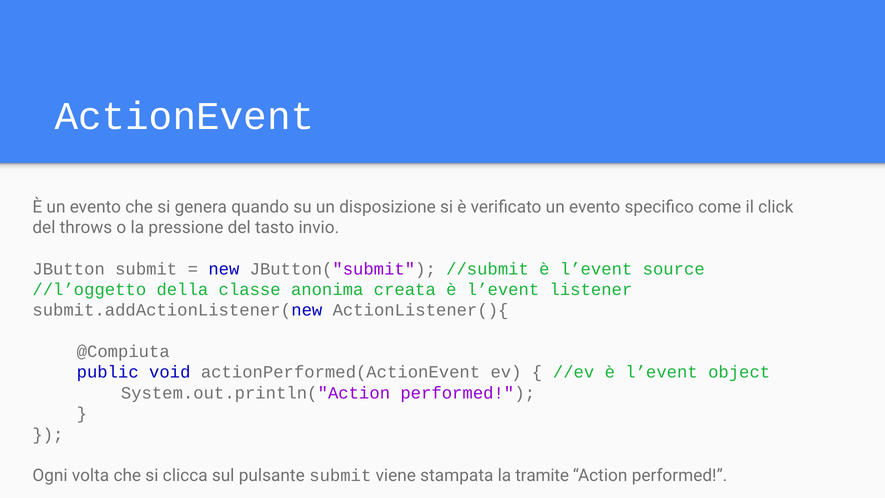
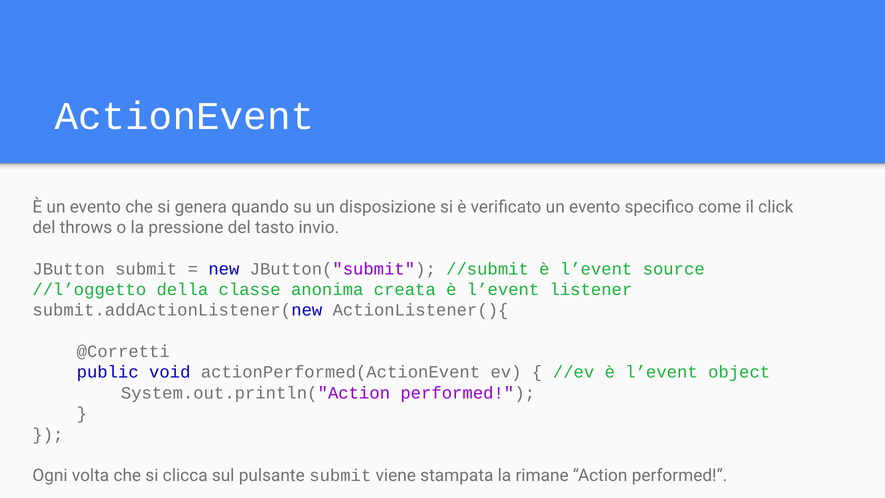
@Compiuta: @Compiuta -> @Corretti
tramite: tramite -> rimane
